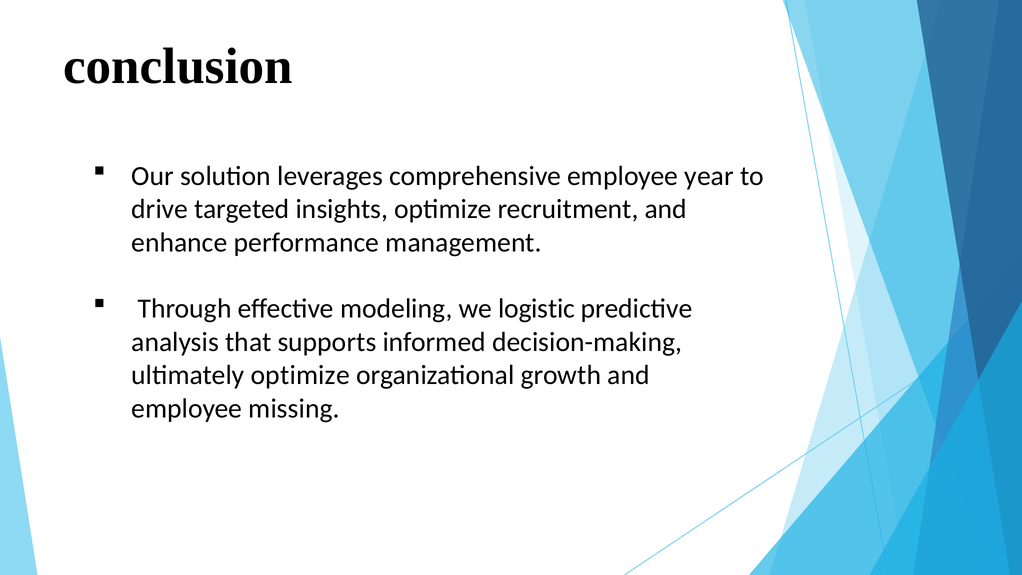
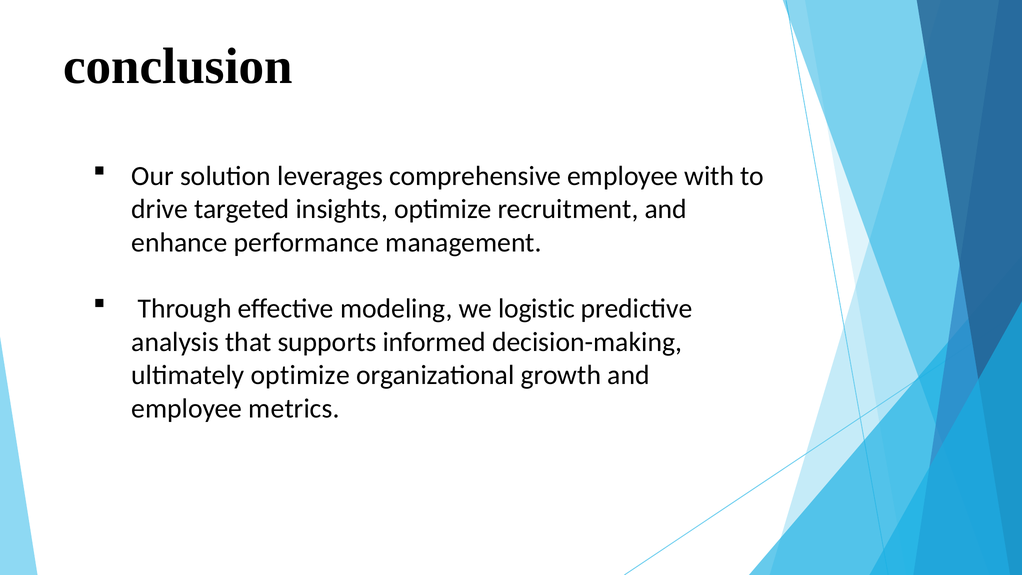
year: year -> with
missing: missing -> metrics
